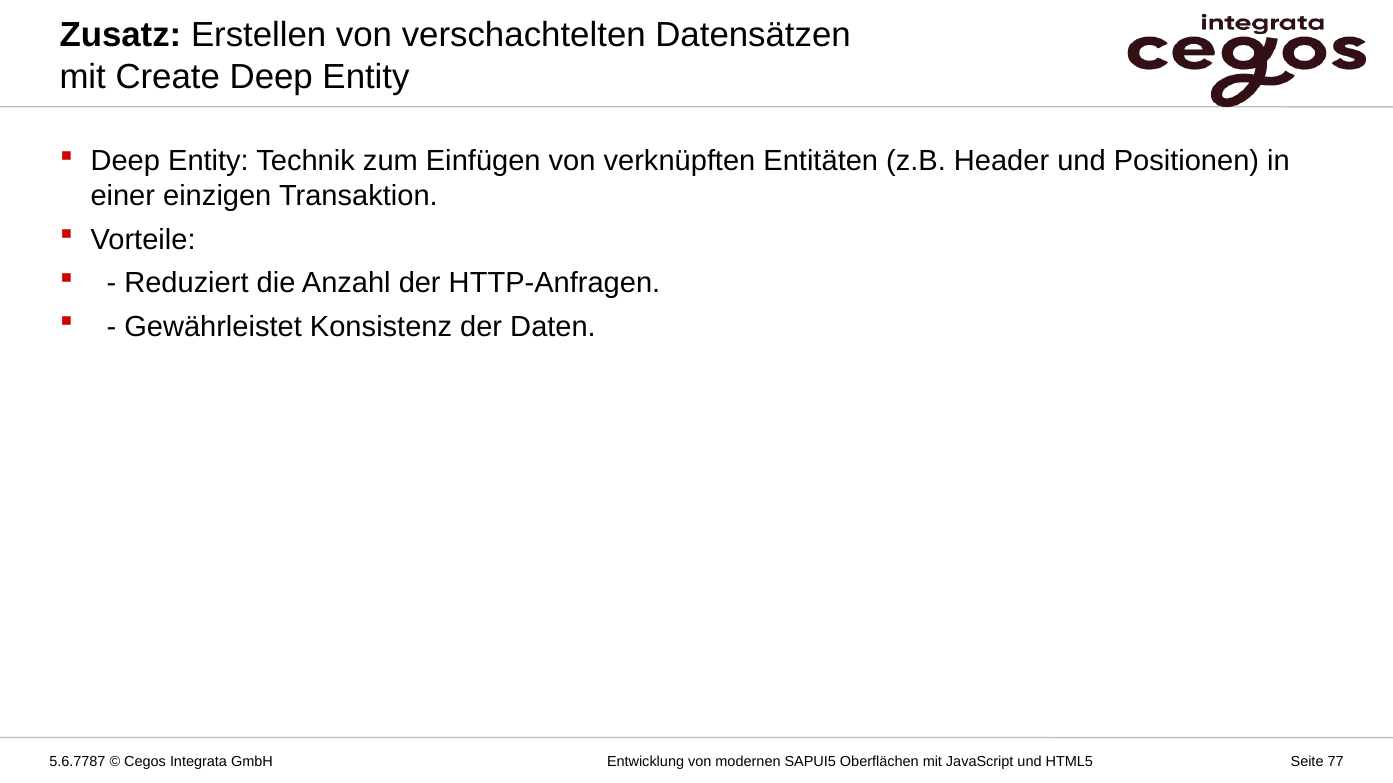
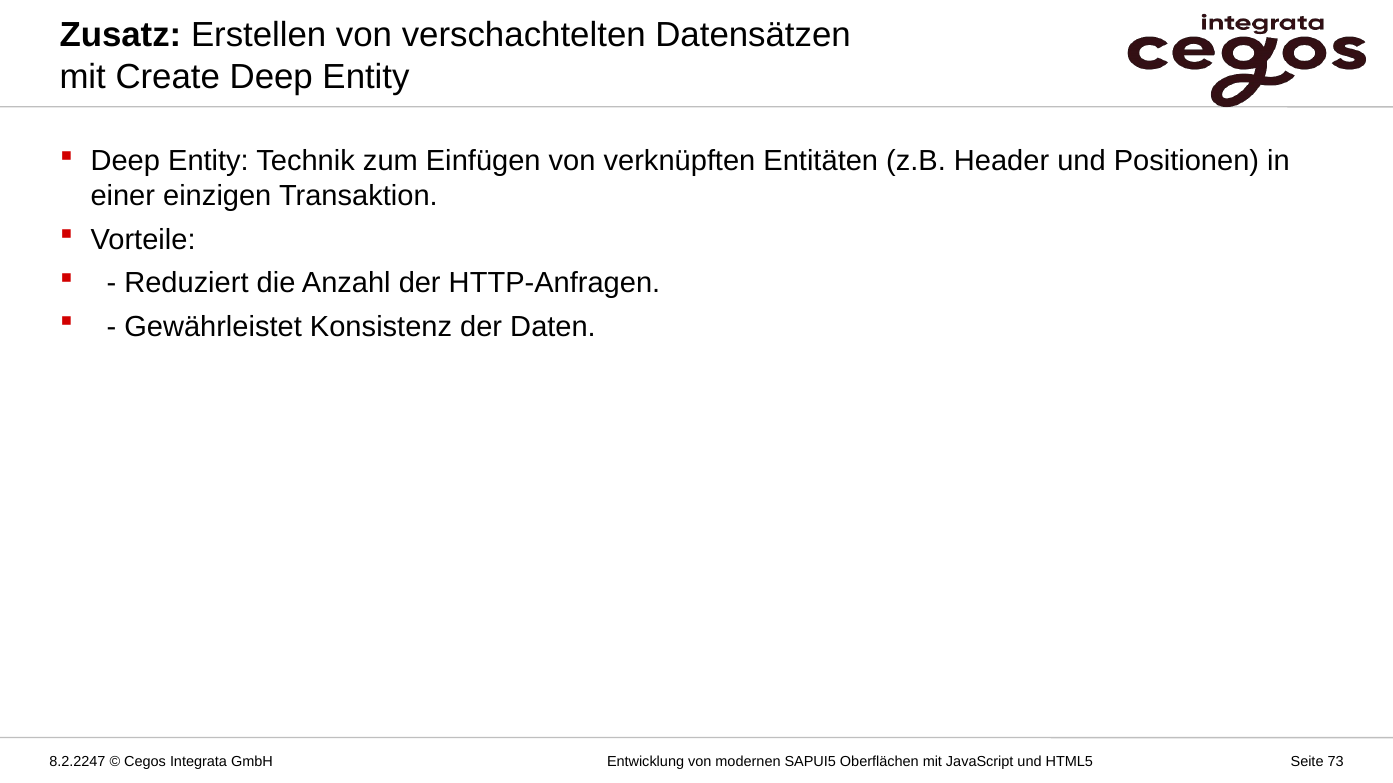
5.6.7787: 5.6.7787 -> 8.2.2247
77: 77 -> 73
